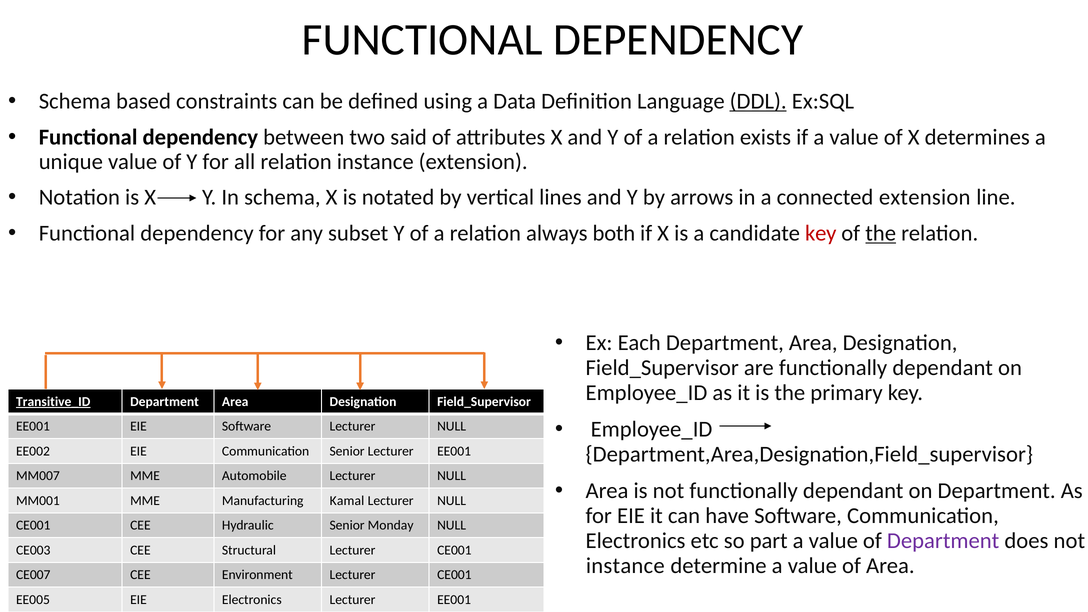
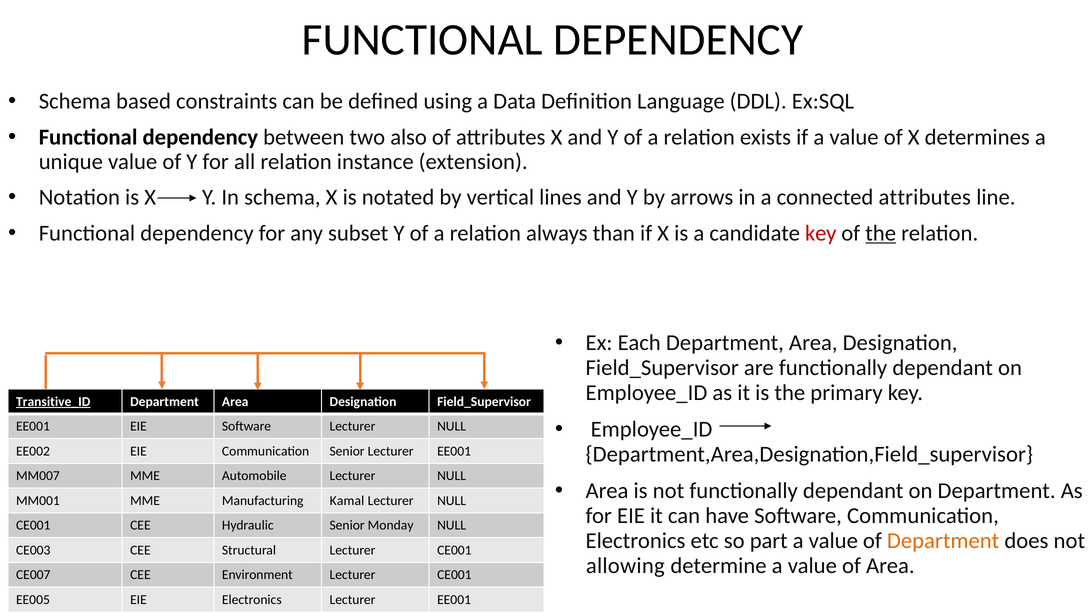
DDL underline: present -> none
said: said -> also
connected extension: extension -> attributes
both: both -> than
Department at (943, 541) colour: purple -> orange
instance at (625, 566): instance -> allowing
